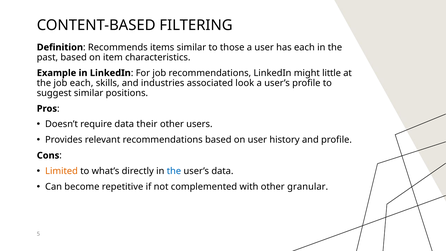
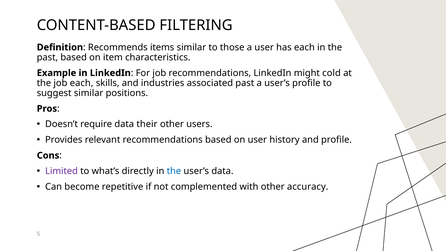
little: little -> cold
associated look: look -> past
Limited colour: orange -> purple
granular: granular -> accuracy
